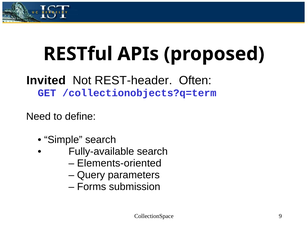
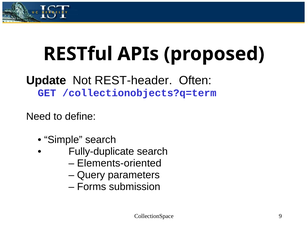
Invited: Invited -> Update
Fully-available: Fully-available -> Fully-duplicate
